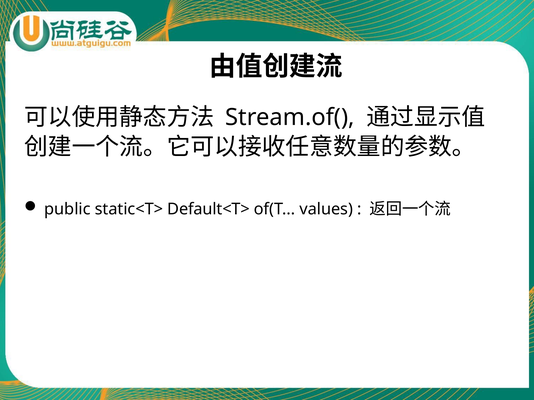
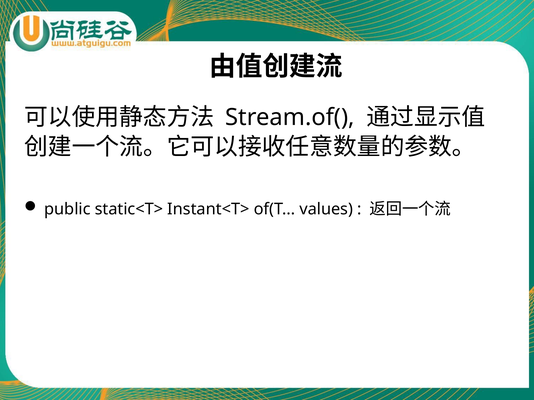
Default<T>: Default<T> -> Instant<T>
